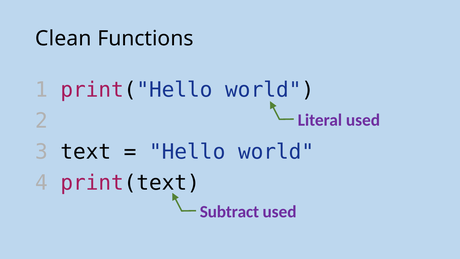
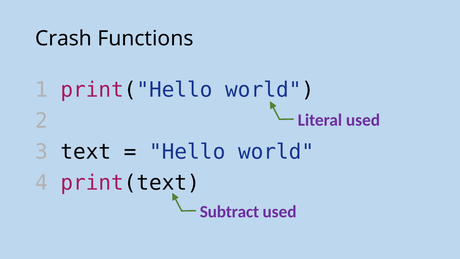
Clean: Clean -> Crash
